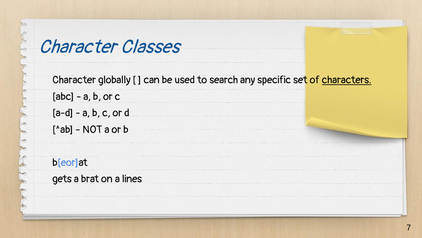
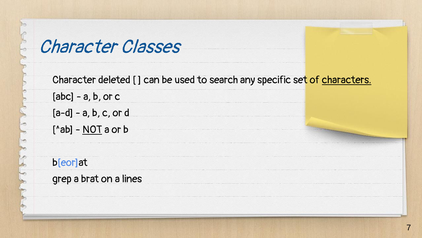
globally: globally -> deleted
NOT underline: none -> present
gets: gets -> grep
